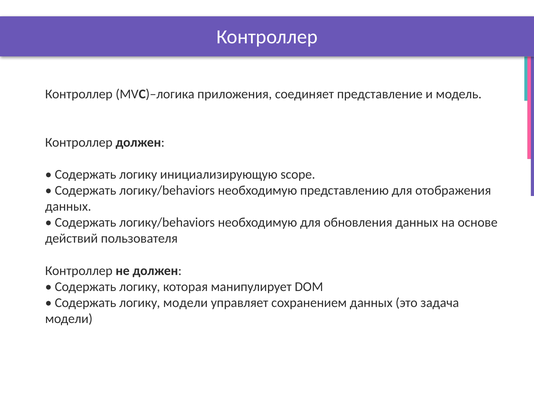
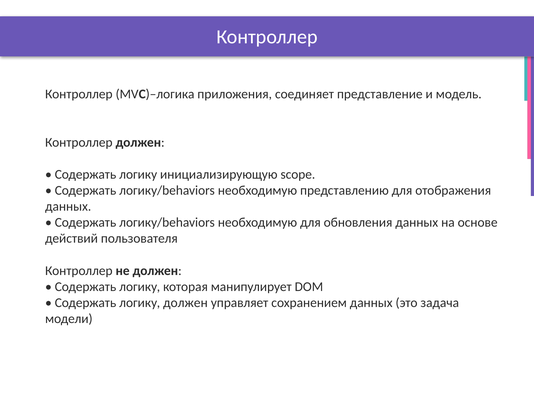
логику модели: модели -> должен
